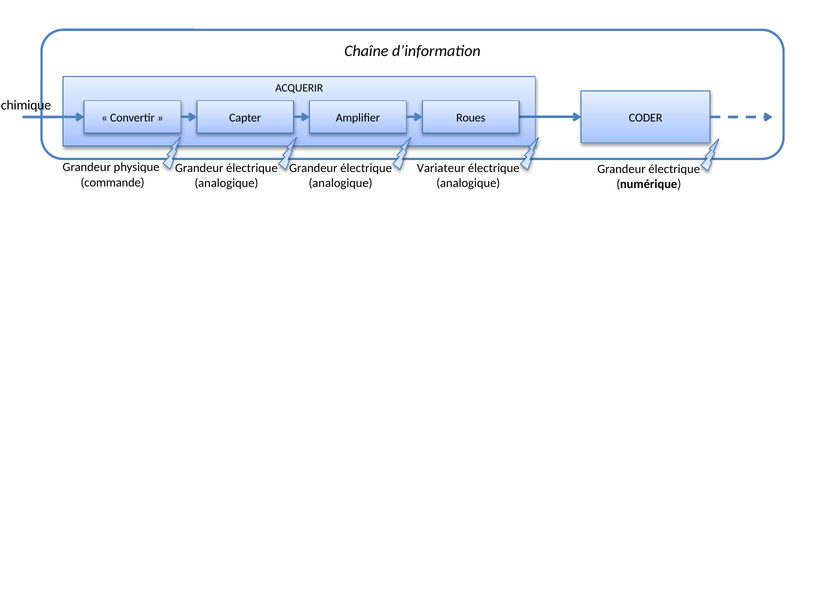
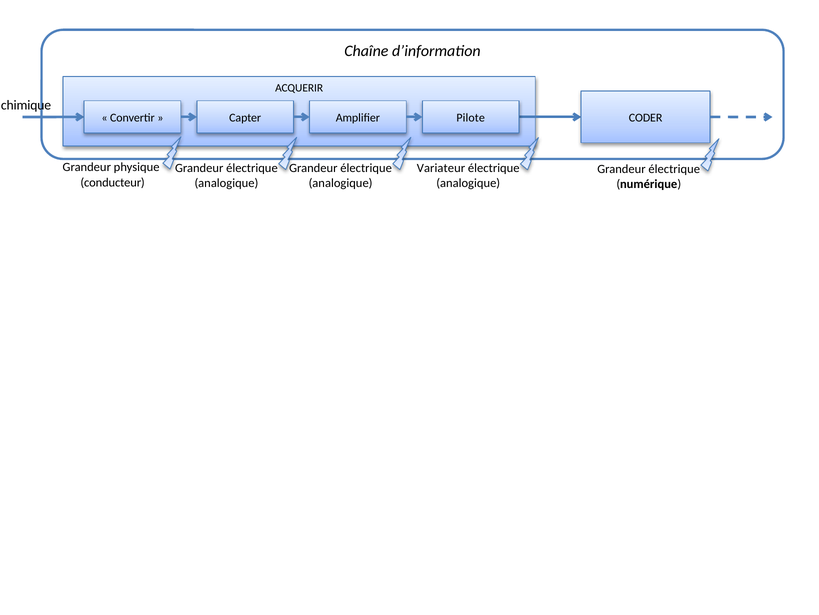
Roues: Roues -> Pilote
commande: commande -> conducteur
